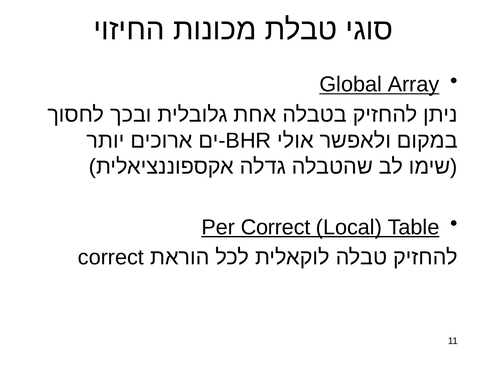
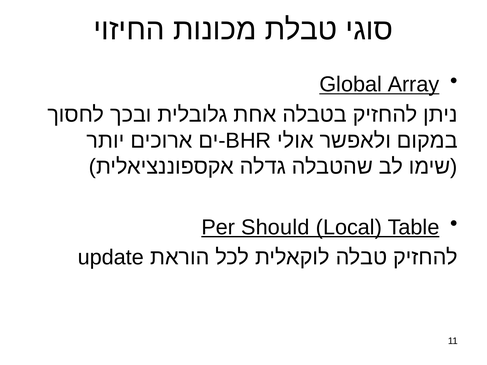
Per Correct: Correct -> Should
correct at (111, 258): correct -> update
